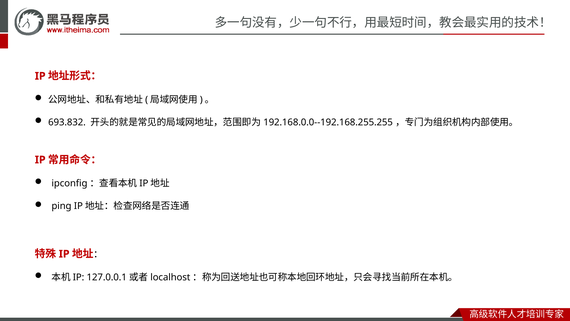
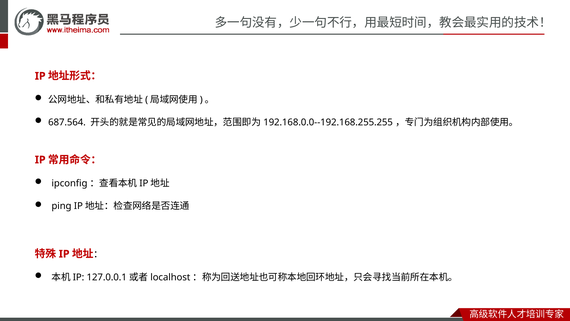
693.832: 693.832 -> 687.564
